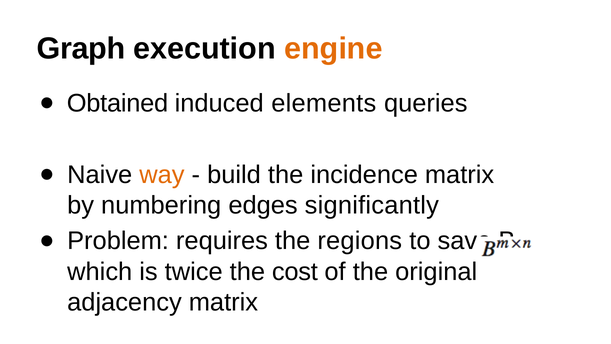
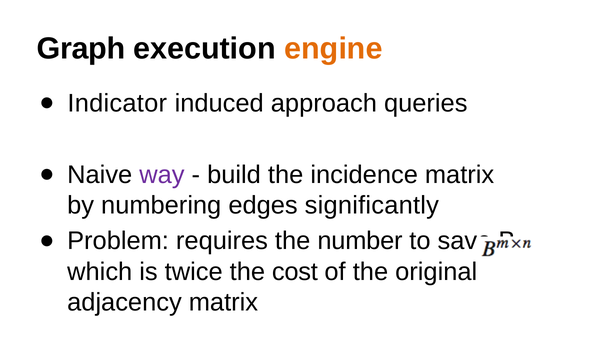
Obtained: Obtained -> Indicator
elements: elements -> approach
way colour: orange -> purple
regions: regions -> number
